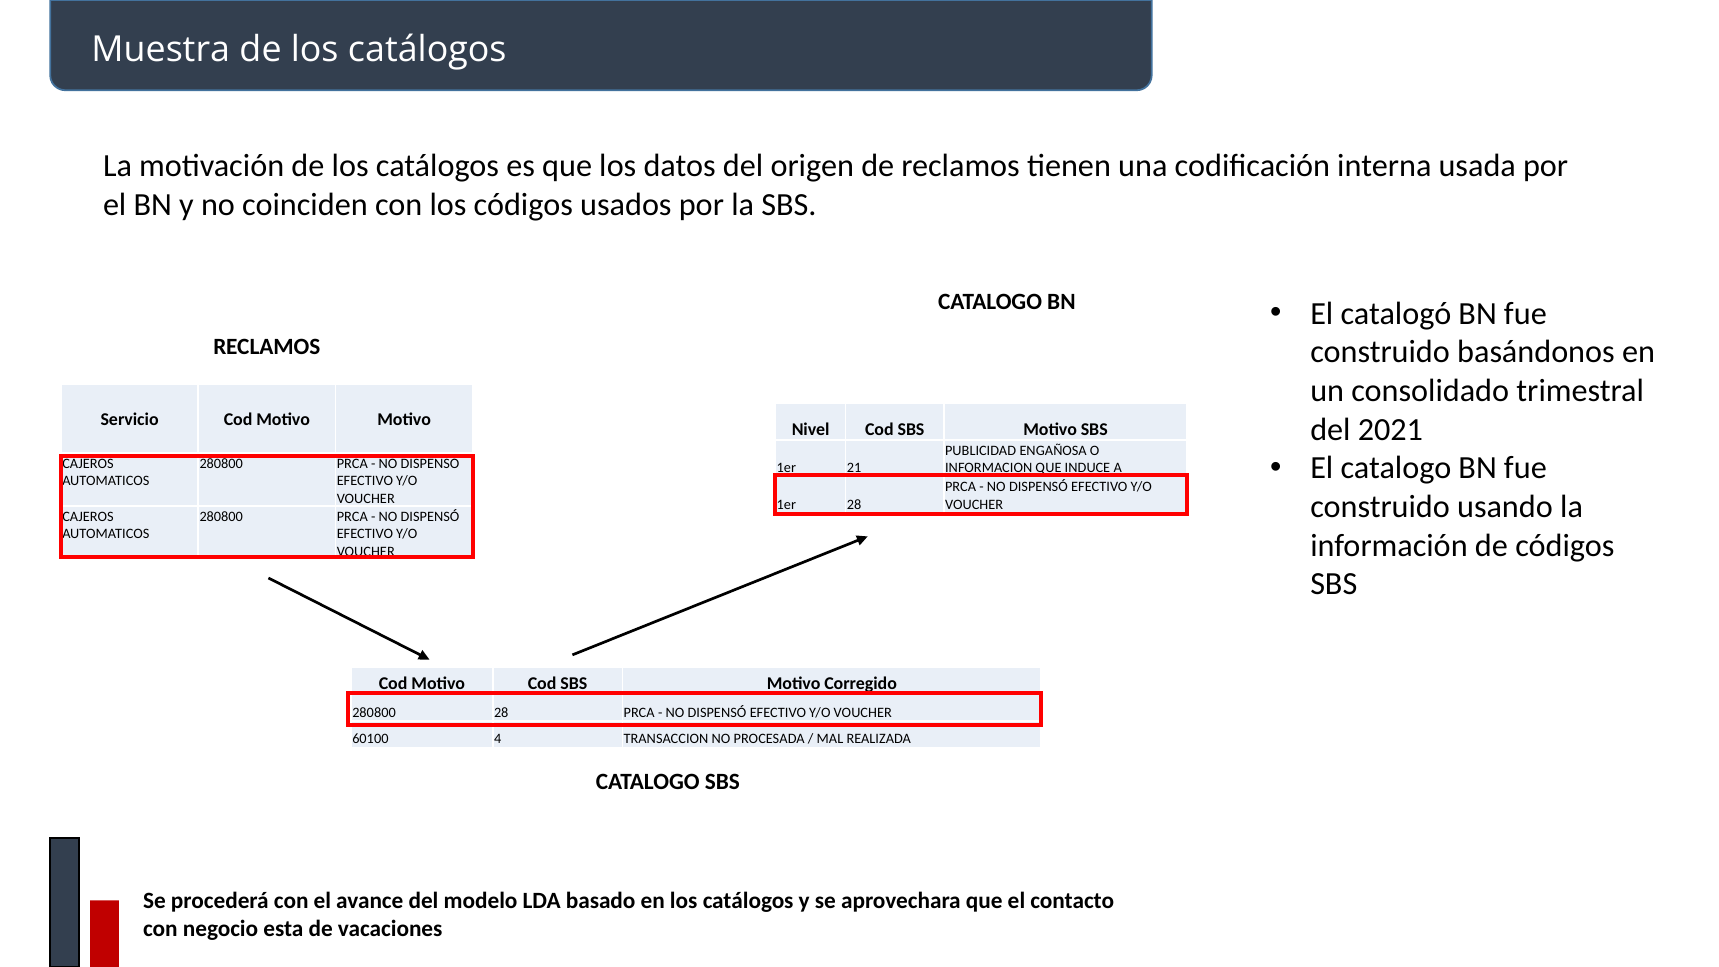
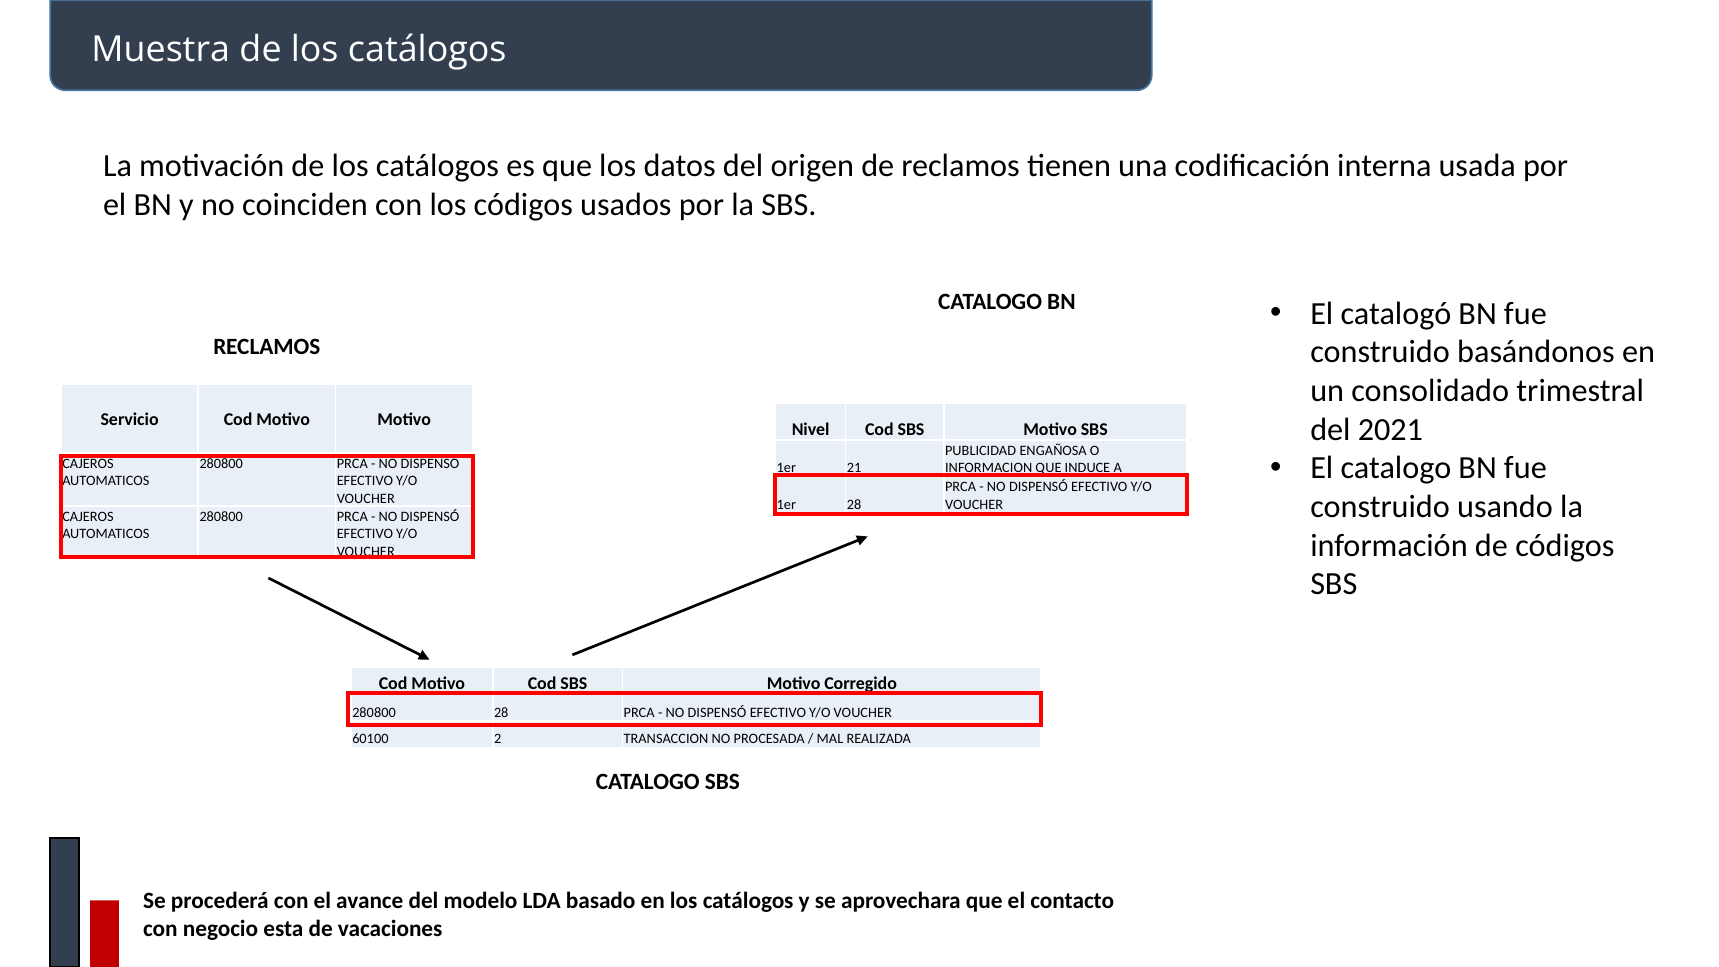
4: 4 -> 2
